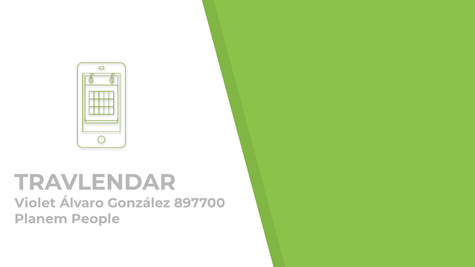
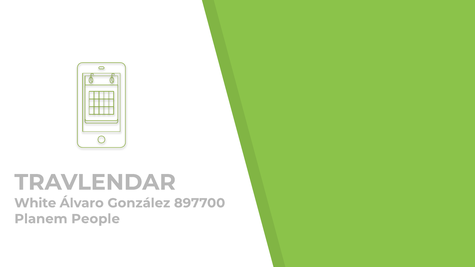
Violet: Violet -> White
